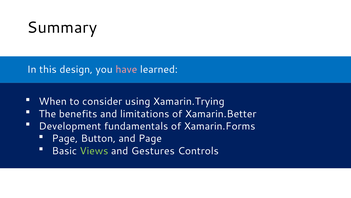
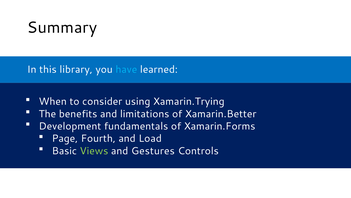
design: design -> library
have colour: pink -> light blue
Button: Button -> Fourth
and Page: Page -> Load
